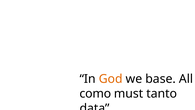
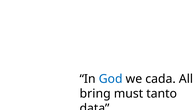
God colour: orange -> blue
base: base -> cada
como: como -> bring
